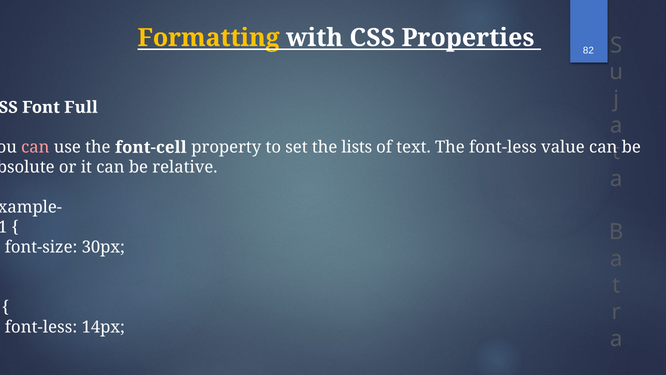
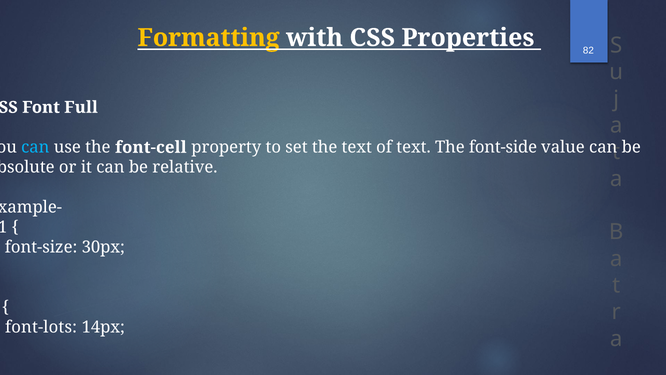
can at (35, 147) colour: pink -> light blue
the lists: lists -> text
The font-less: font-less -> font-side
font-less at (41, 327): font-less -> font-lots
